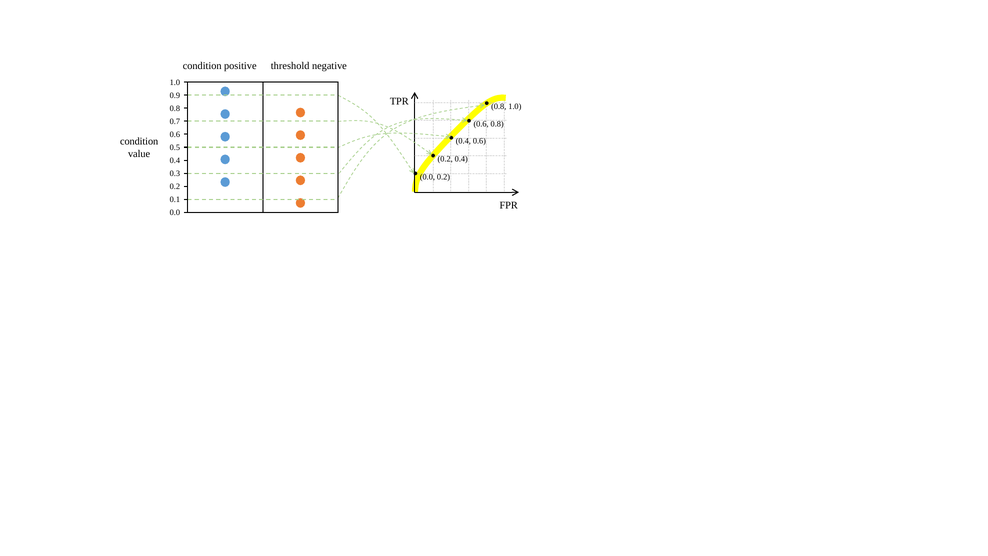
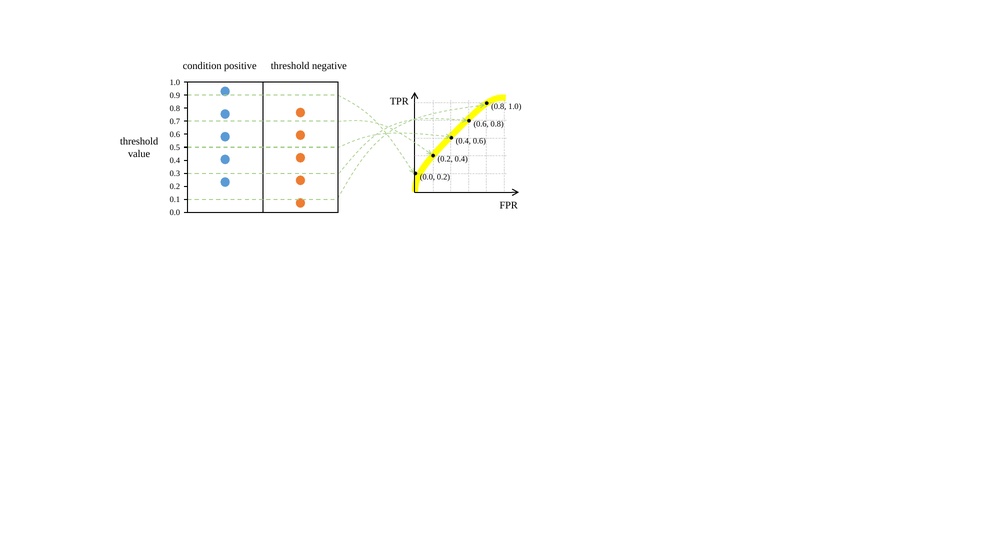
condition at (139, 141): condition -> threshold
